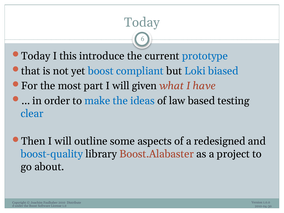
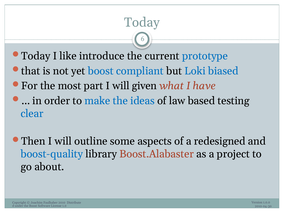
this: this -> like
